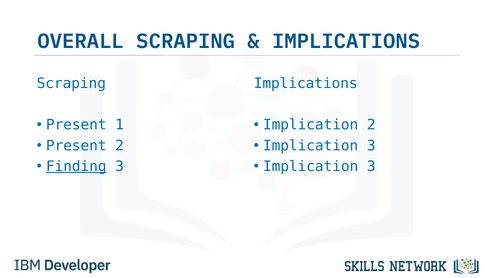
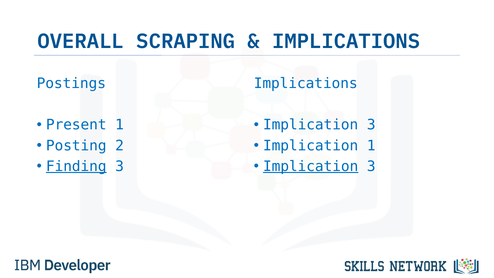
Scraping at (71, 83): Scraping -> Postings
2 at (371, 125): 2 -> 3
Present at (76, 146): Present -> Posting
3 at (371, 146): 3 -> 1
Implication at (311, 166) underline: none -> present
